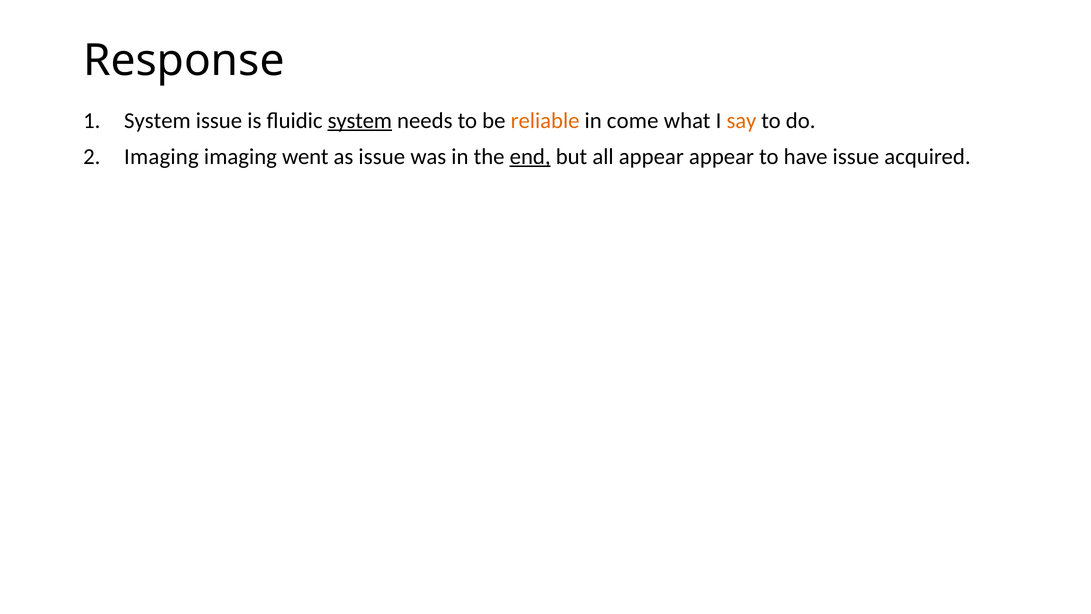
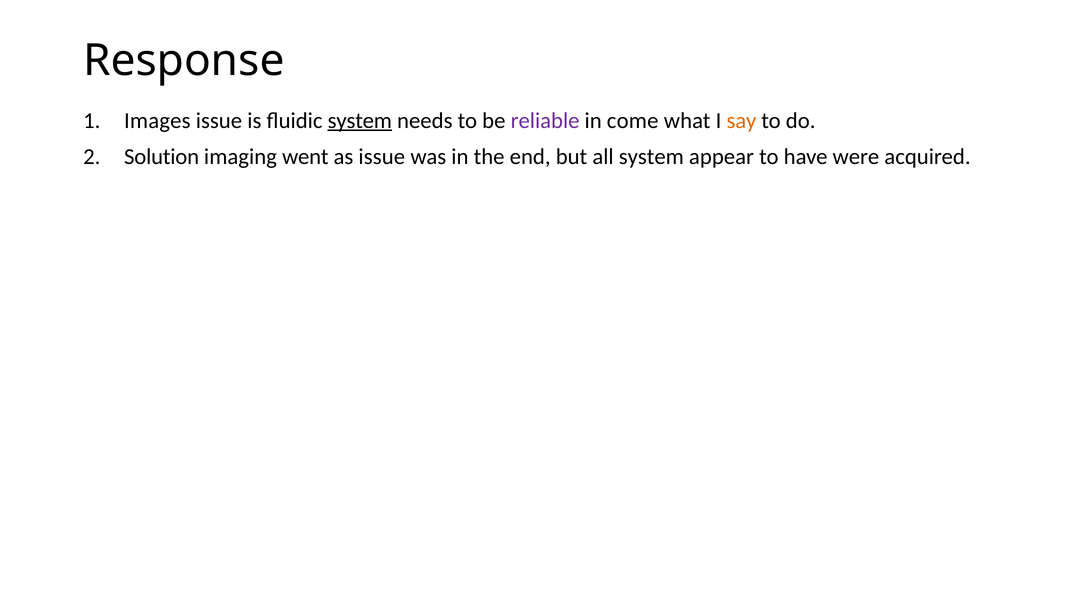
System at (157, 120): System -> Images
reliable colour: orange -> purple
Imaging at (161, 156): Imaging -> Solution
end underline: present -> none
all appear: appear -> system
have issue: issue -> were
